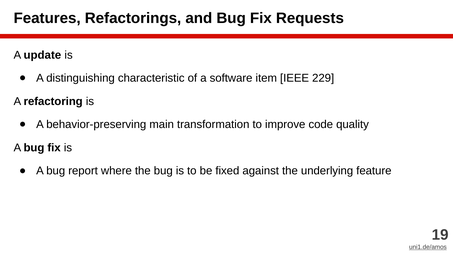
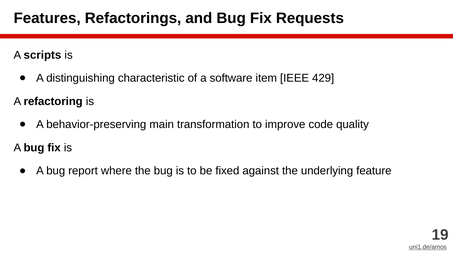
update: update -> scripts
229: 229 -> 429
